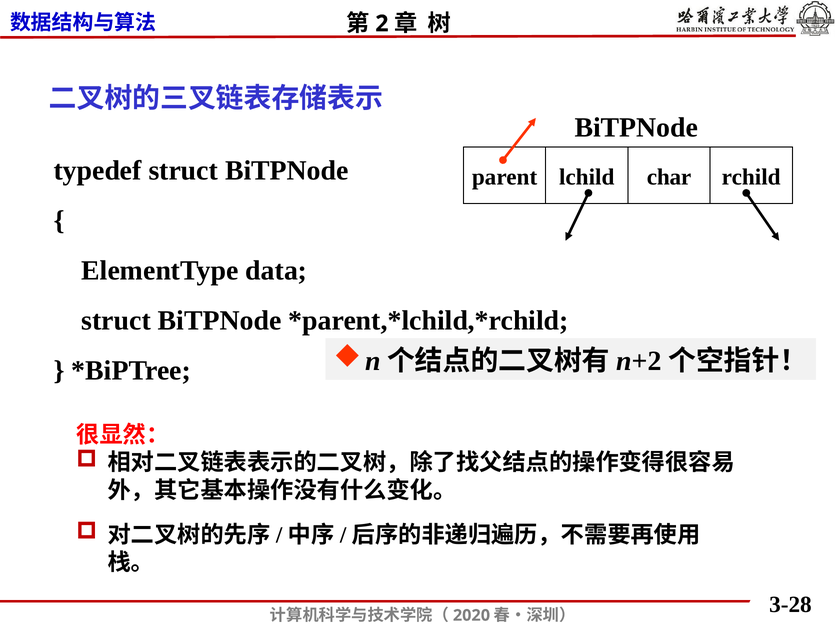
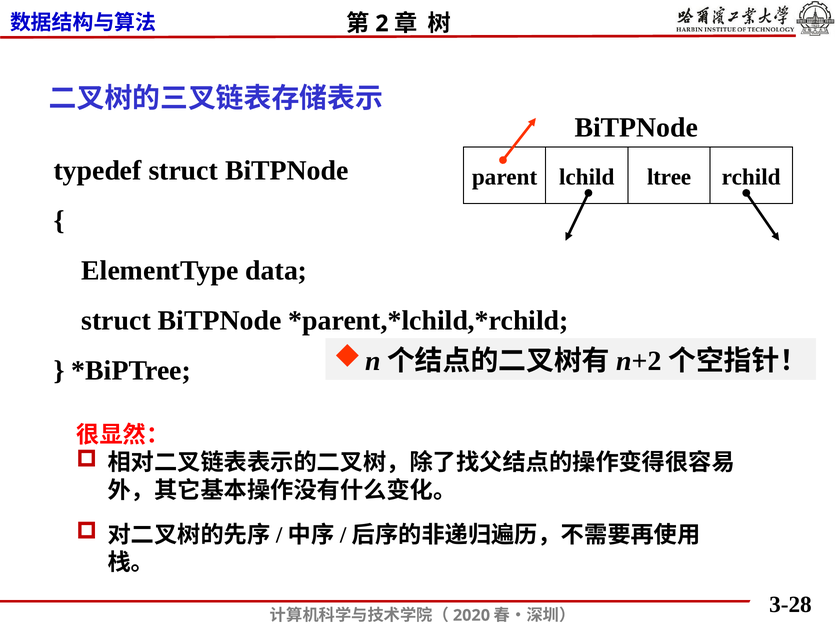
char: char -> ltree
